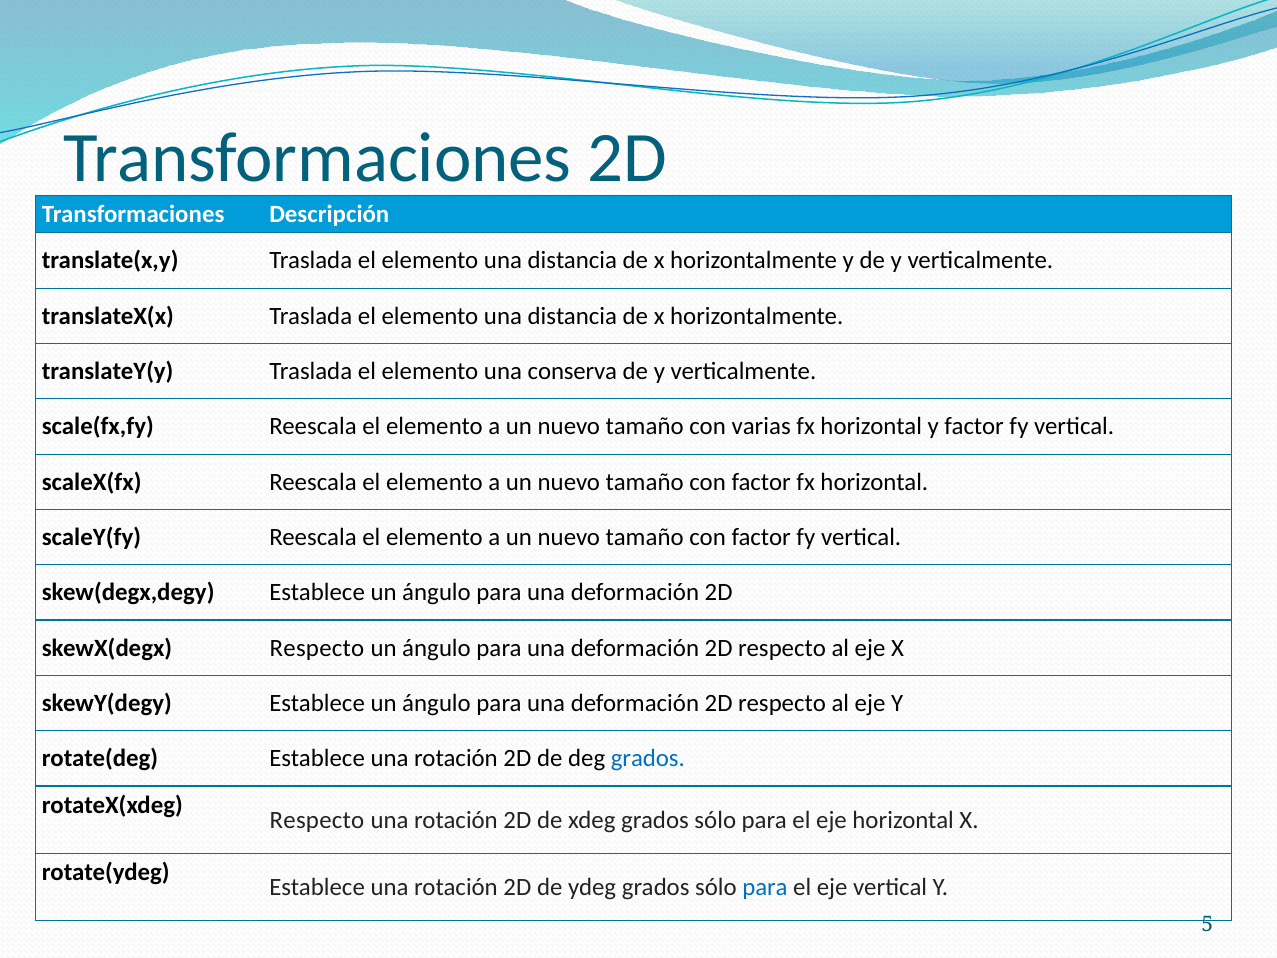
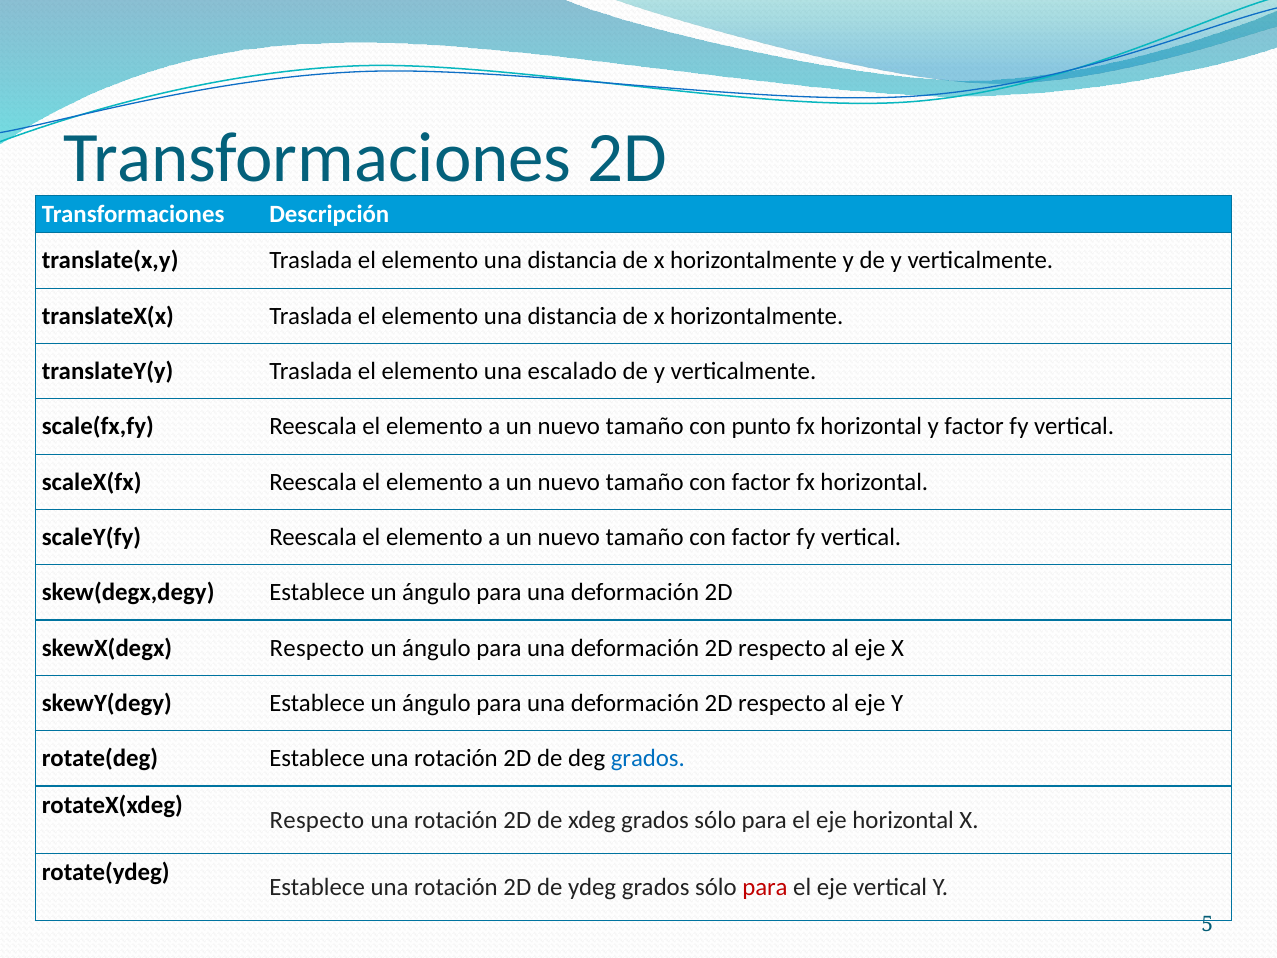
conserva: conserva -> escalado
varias: varias -> punto
para at (765, 887) colour: blue -> red
